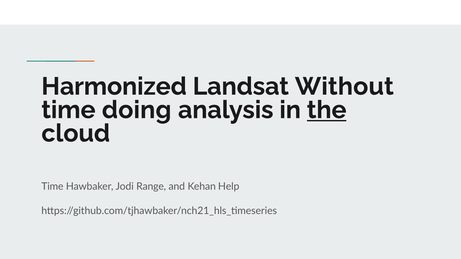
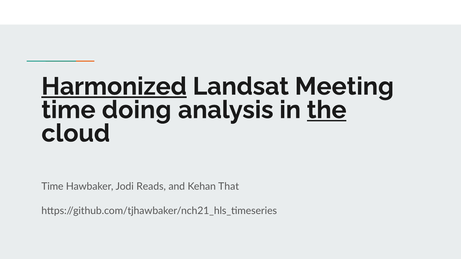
Harmonized underline: none -> present
Without: Without -> Meeting
Range: Range -> Reads
Help: Help -> That
